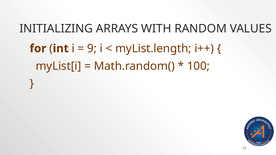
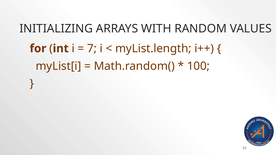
9: 9 -> 7
